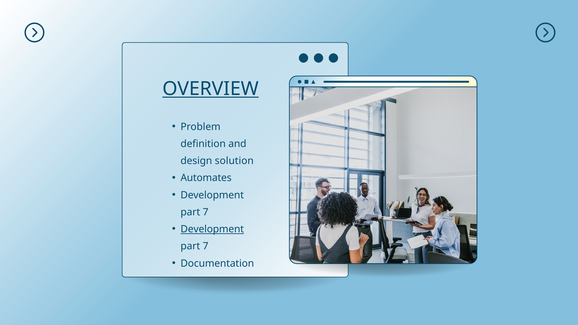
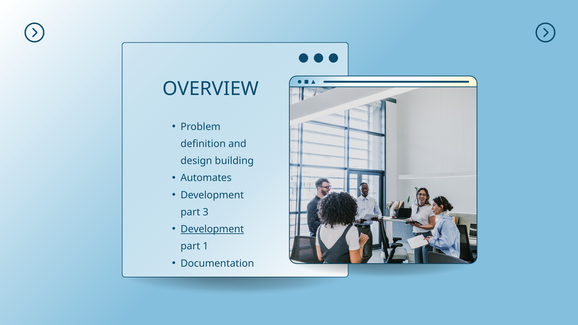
OVERVIEW underline: present -> none
solution: solution -> building
7 at (206, 212): 7 -> 3
7 at (206, 246): 7 -> 1
